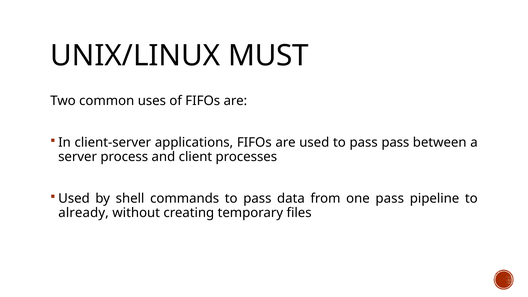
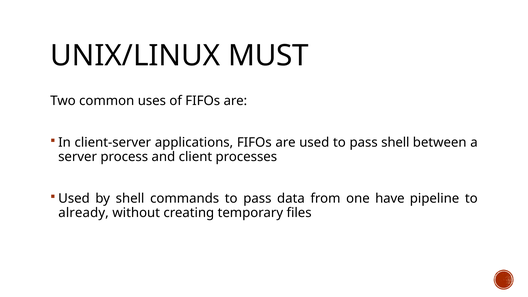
pass pass: pass -> shell
one pass: pass -> have
